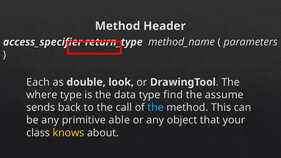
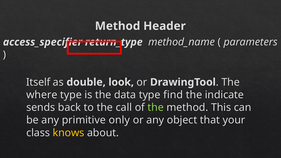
Each: Each -> Itself
assume: assume -> indicate
the at (156, 107) colour: light blue -> light green
able: able -> only
